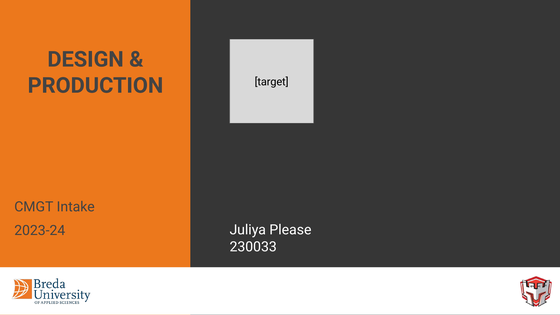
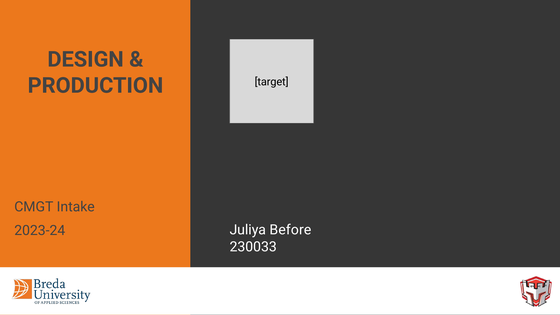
Please: Please -> Before
